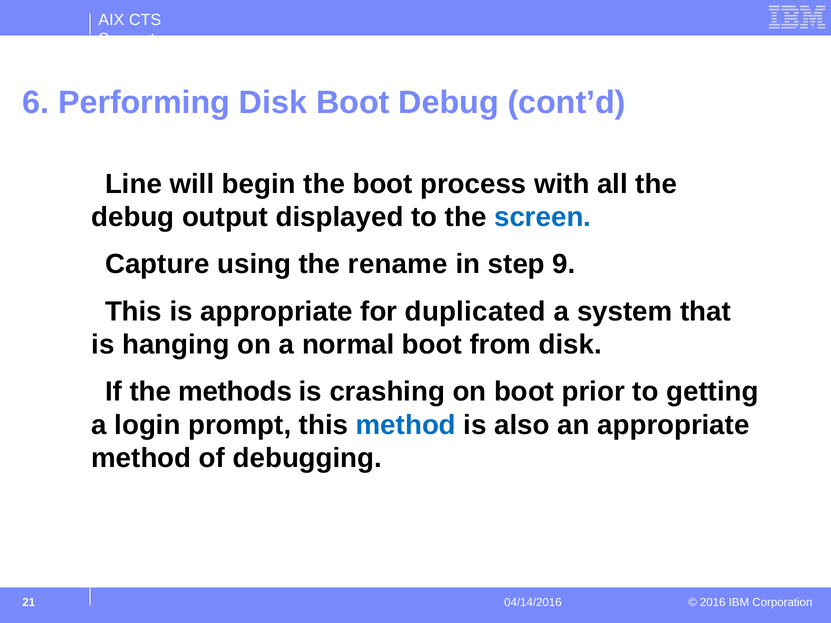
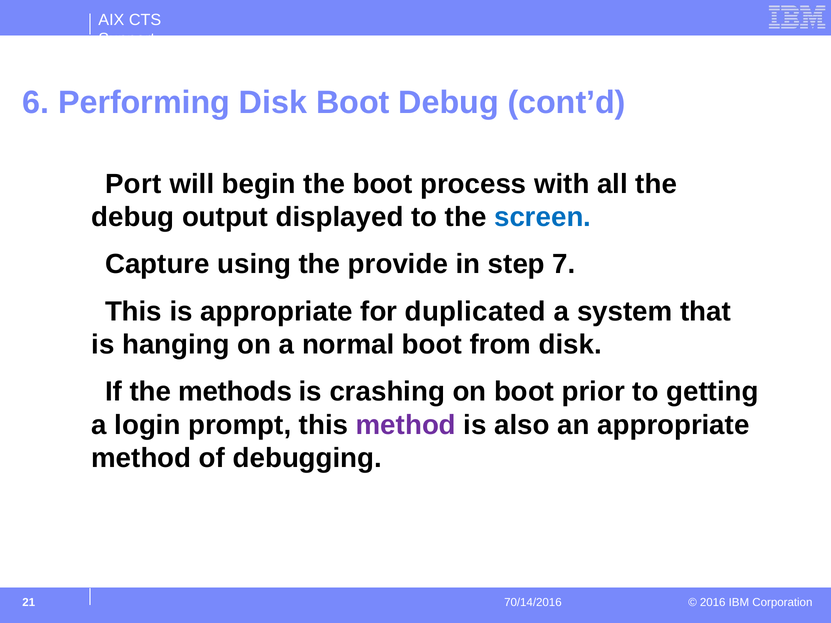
Line: Line -> Port
rename: rename -> provide
9: 9 -> 7
method at (406, 425) colour: blue -> purple
04/14/2016: 04/14/2016 -> 70/14/2016
